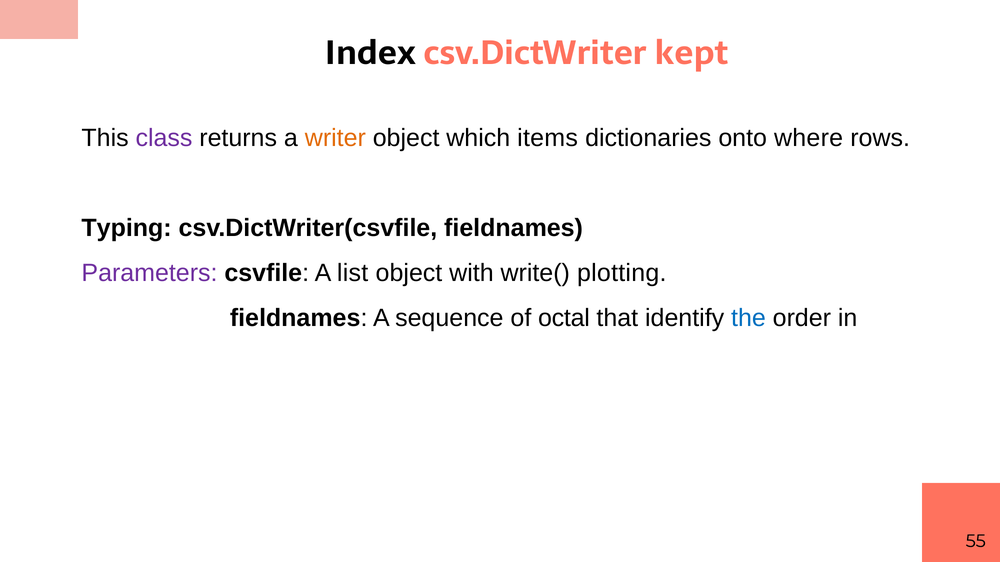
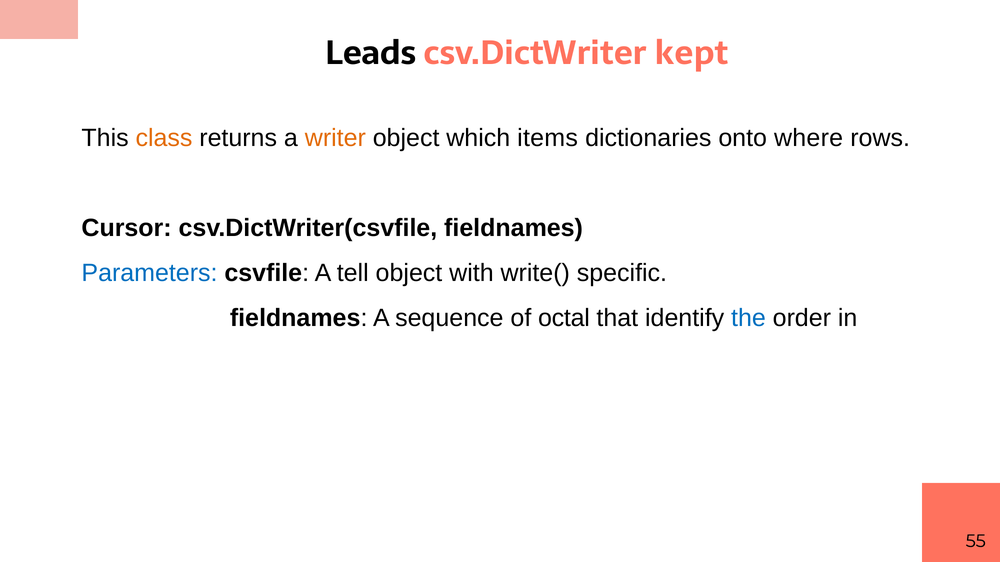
Index: Index -> Leads
class colour: purple -> orange
Typing: Typing -> Cursor
Parameters colour: purple -> blue
list: list -> tell
plotting: plotting -> specific
